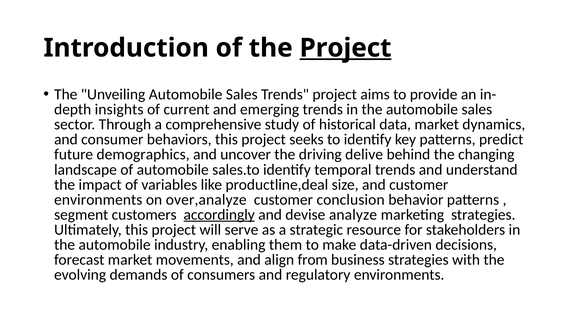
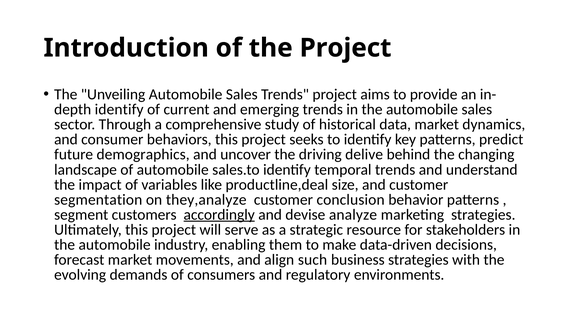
Project at (346, 48) underline: present -> none
insights at (119, 109): insights -> identify
environments at (98, 199): environments -> segmentation
over,analyze: over,analyze -> they,analyze
from: from -> such
